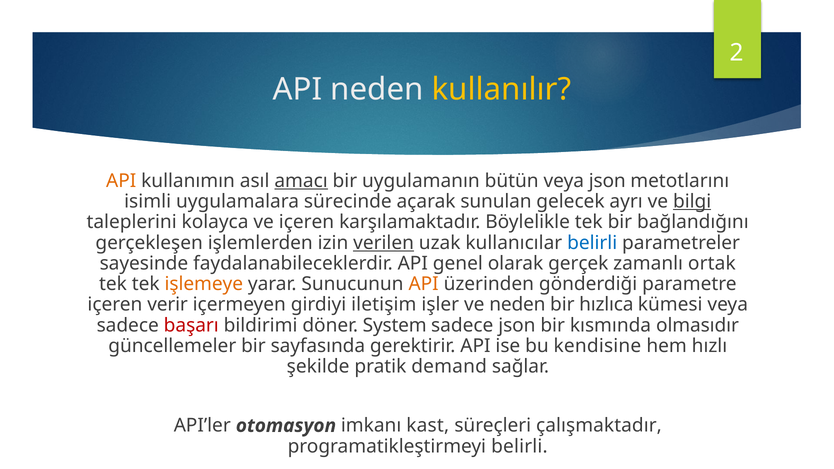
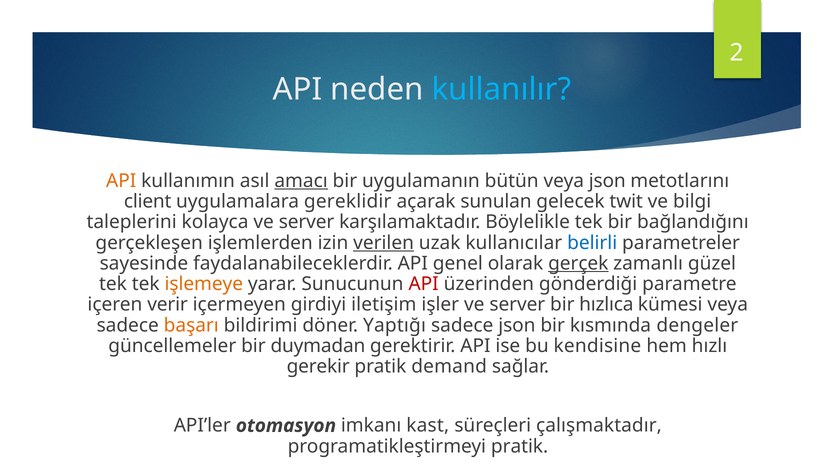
kullanılır colour: yellow -> light blue
isimli: isimli -> client
sürecinde: sürecinde -> gereklidir
ayrı: ayrı -> twit
bilgi underline: present -> none
kolayca ve içeren: içeren -> server
gerçek underline: none -> present
ortak: ortak -> güzel
API at (424, 284) colour: orange -> red
işler ve neden: neden -> server
başarı colour: red -> orange
System: System -> Yaptığı
olmasıdır: olmasıdır -> dengeler
sayfasında: sayfasında -> duymadan
şekilde: şekilde -> gerekir
programatikleştirmeyi belirli: belirli -> pratik
